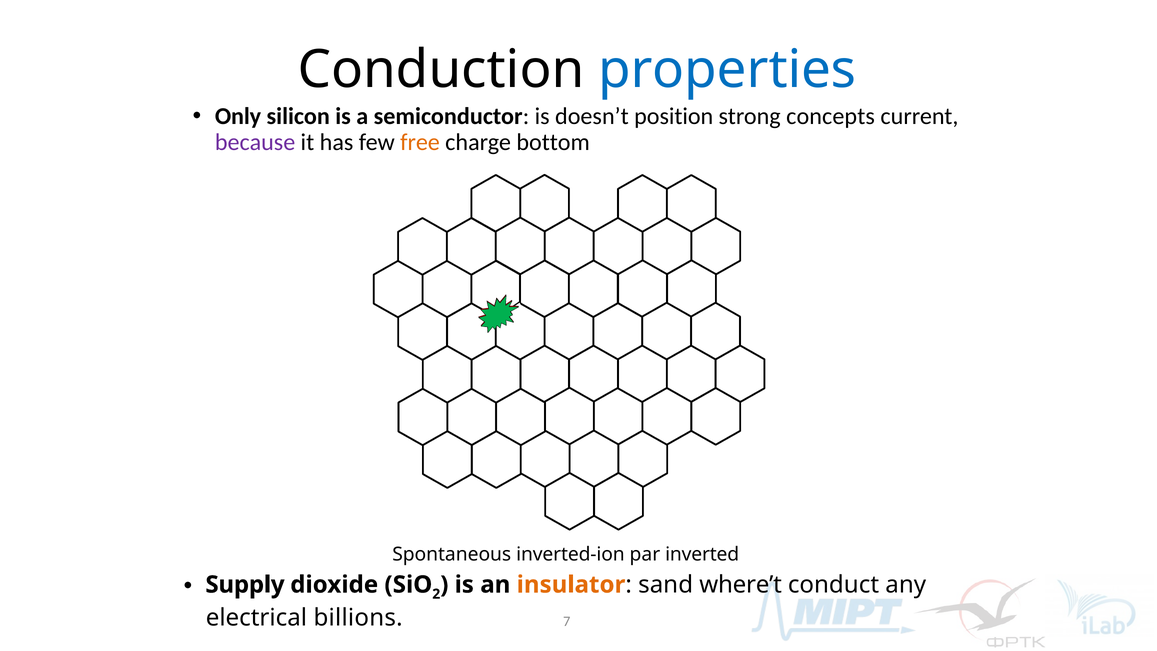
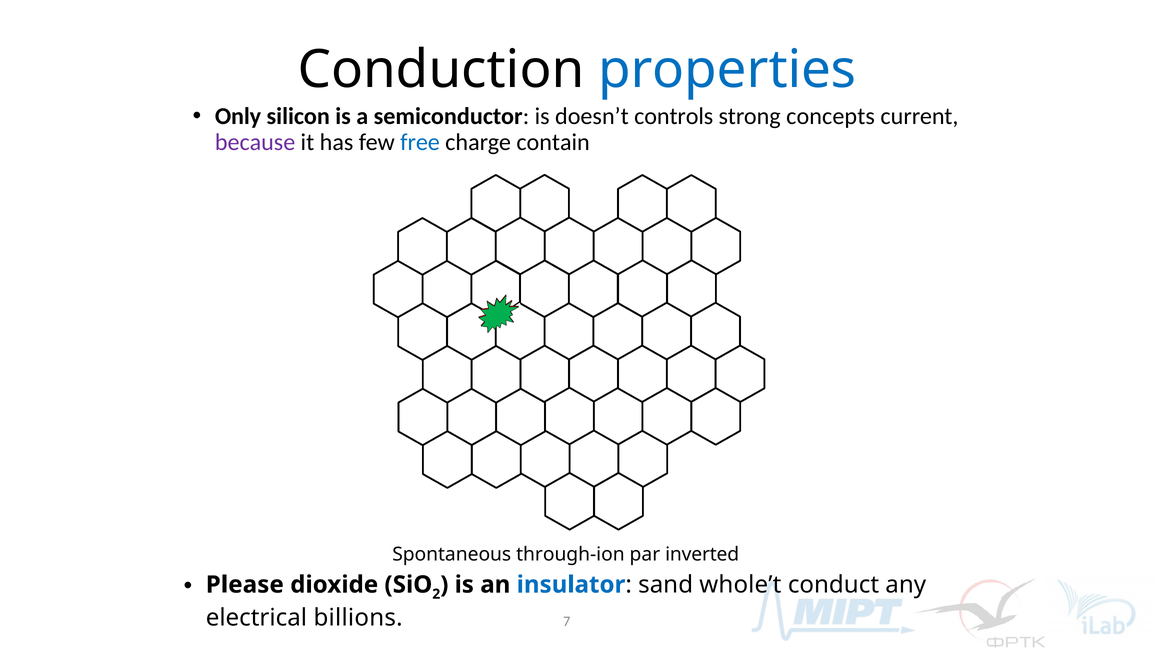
position: position -> controls
free colour: orange -> blue
bottom: bottom -> contain
inverted-ion: inverted-ion -> through-ion
Supply: Supply -> Please
insulator colour: orange -> blue
where’t: where’t -> whole’t
